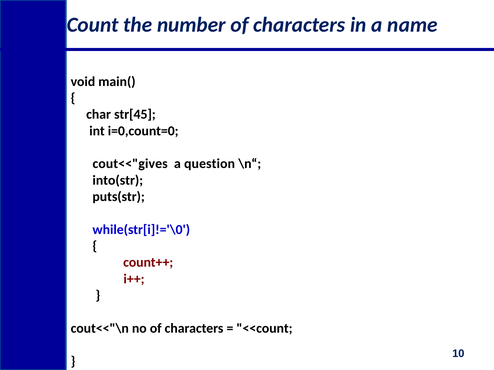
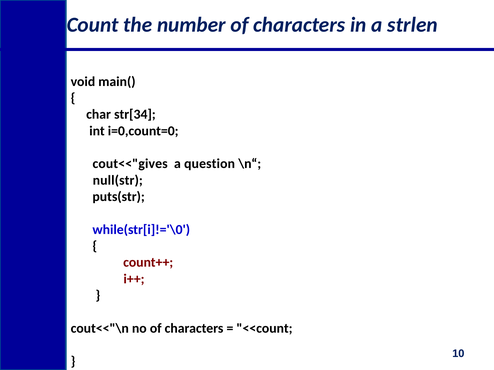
name: name -> strlen
str[45: str[45 -> str[34
into(str: into(str -> null(str
